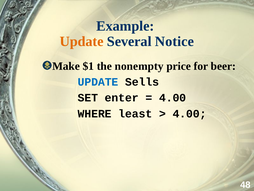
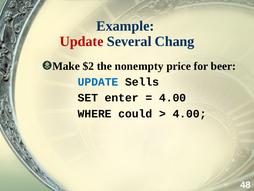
Update at (82, 41) colour: orange -> red
Notice: Notice -> Chang
$1: $1 -> $2
least: least -> could
